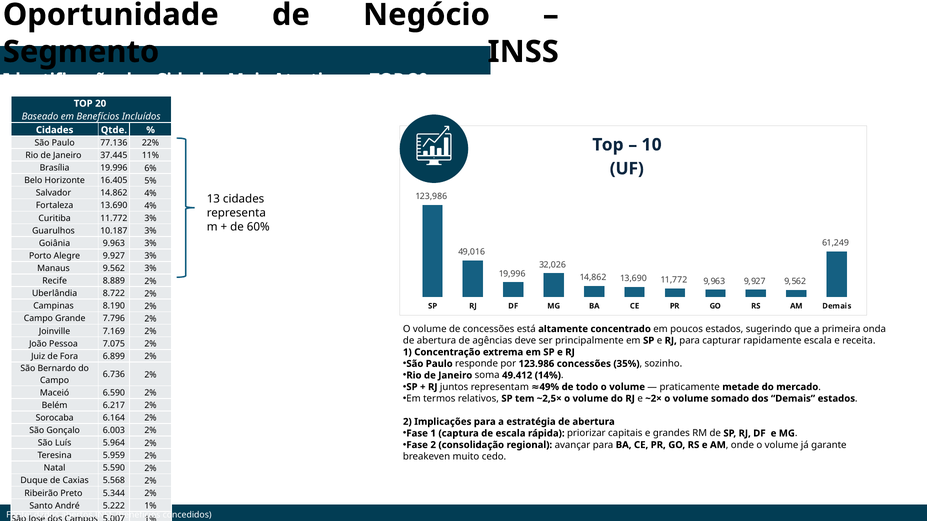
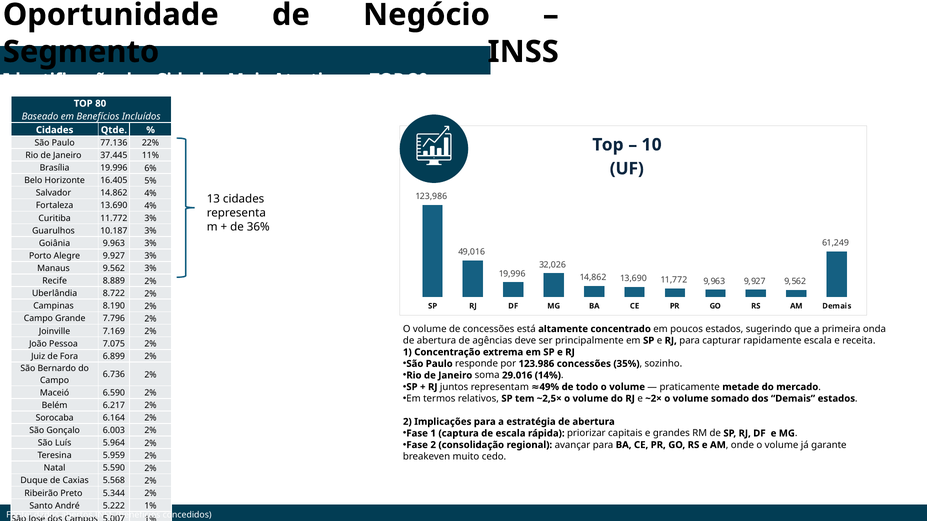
20: 20 -> 80
60%: 60% -> 36%
49.412: 49.412 -> 29.016
